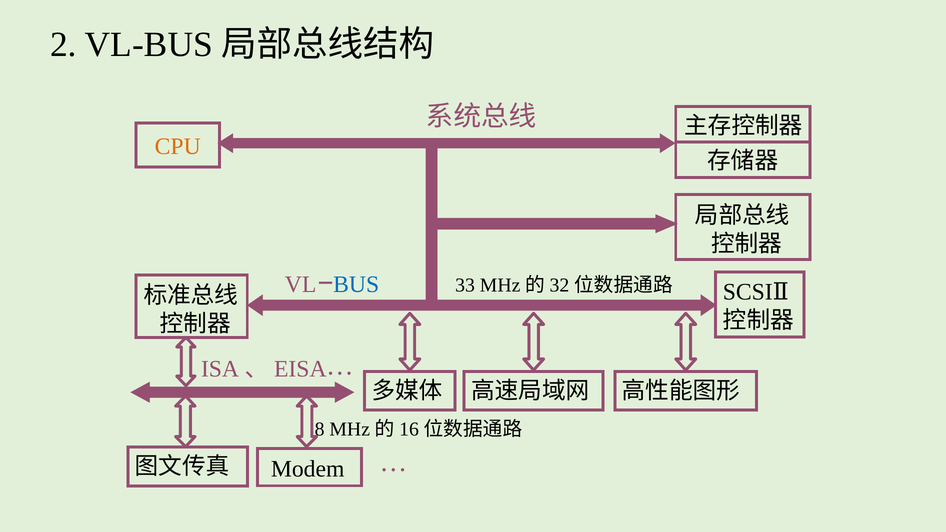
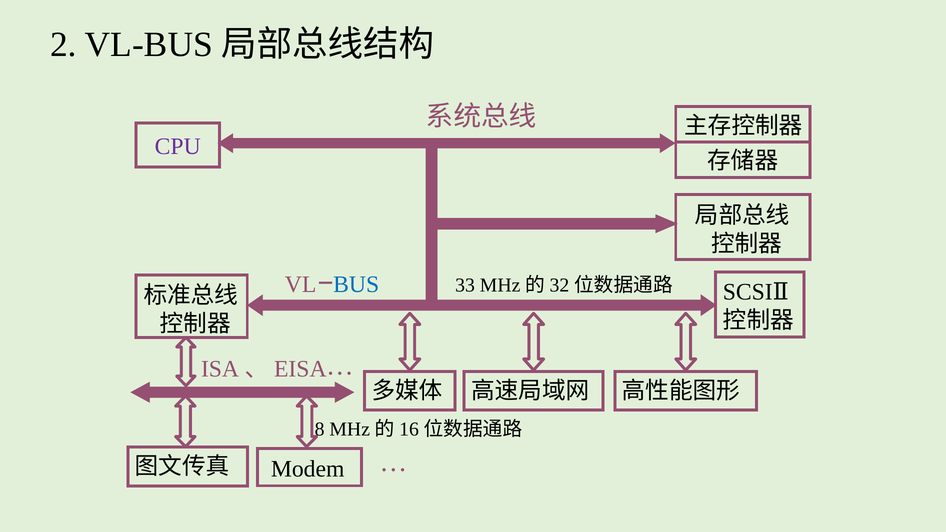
CPU colour: orange -> purple
